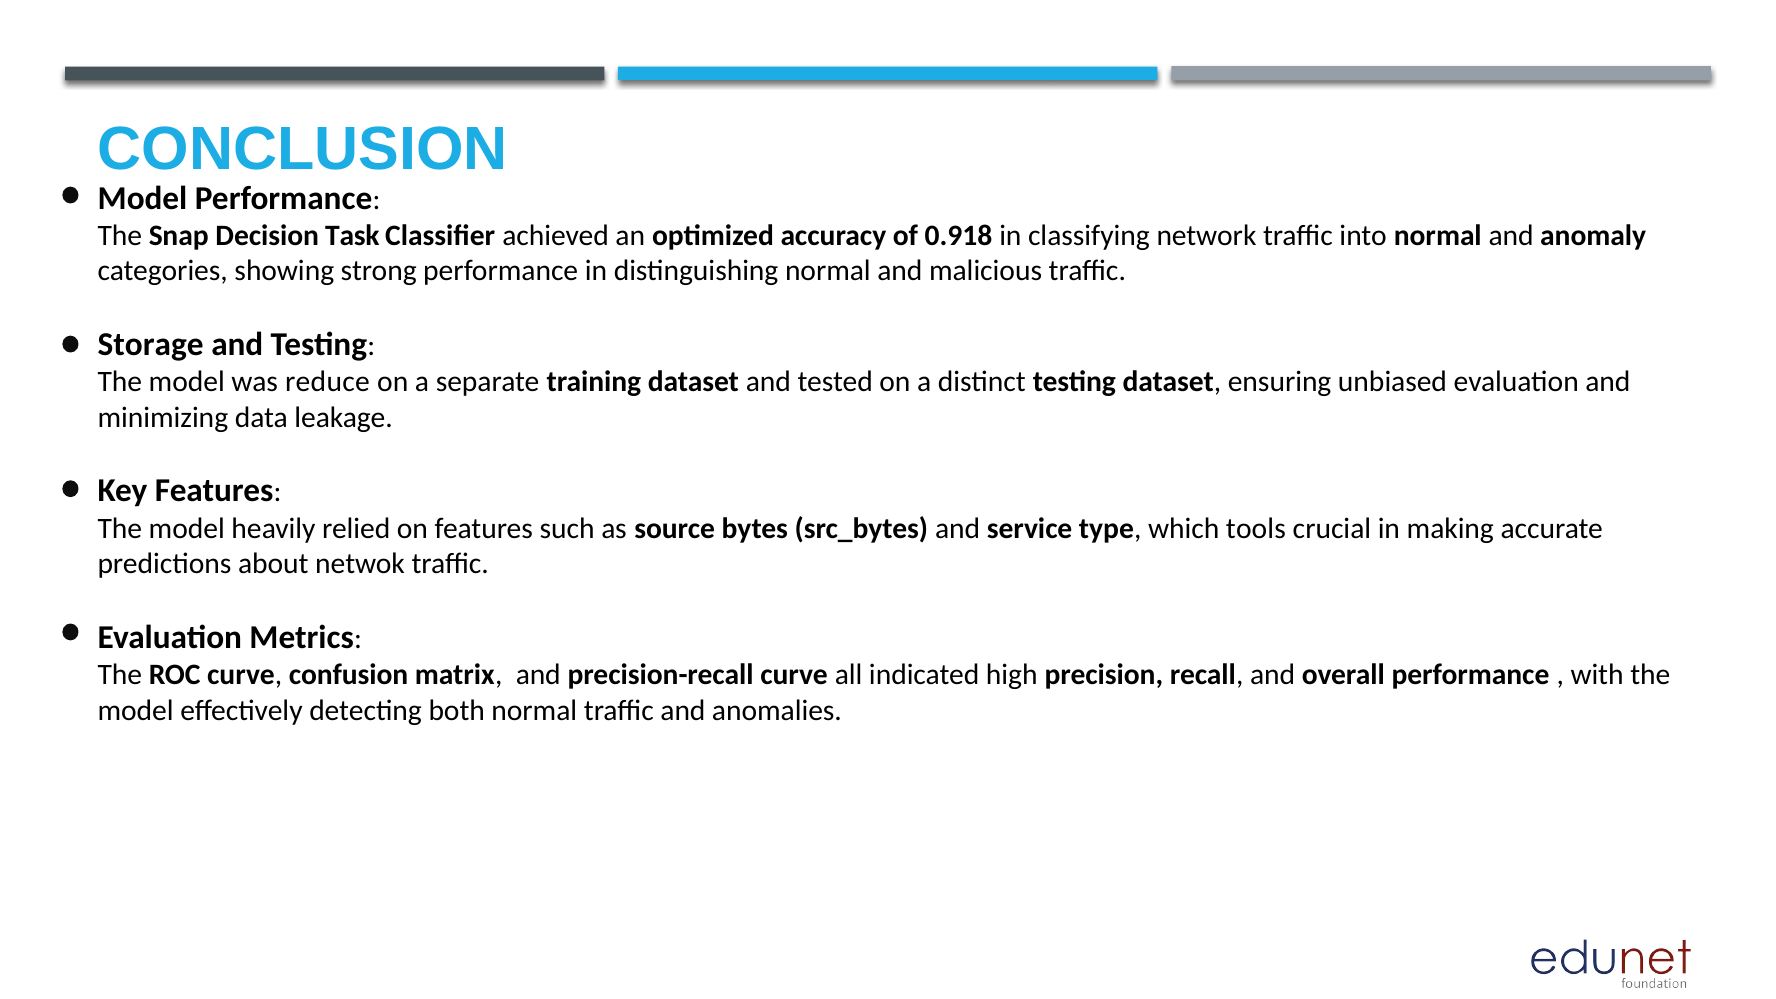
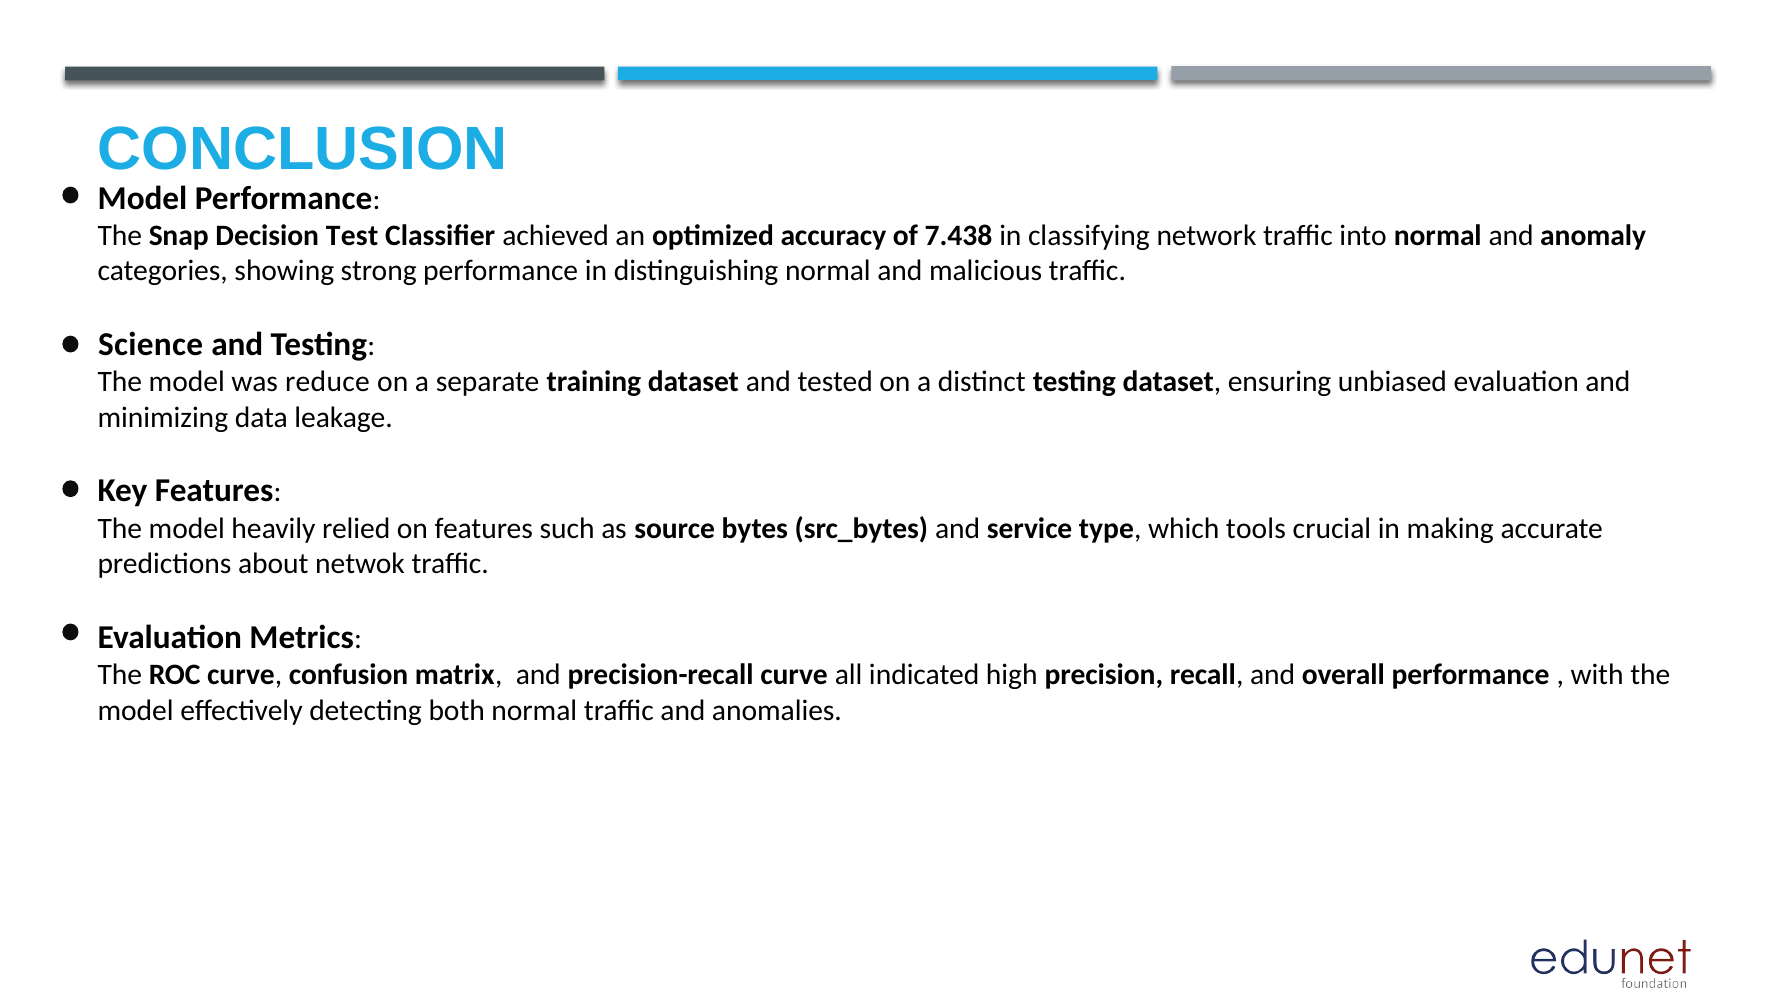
Task: Task -> Test
0.918: 0.918 -> 7.438
Storage: Storage -> Science
